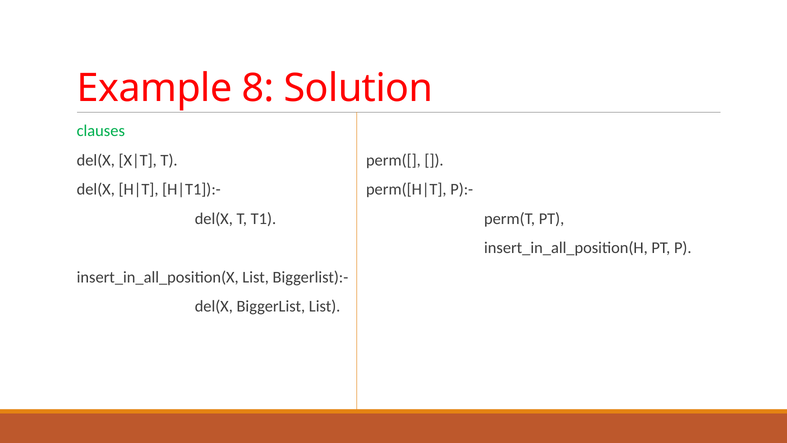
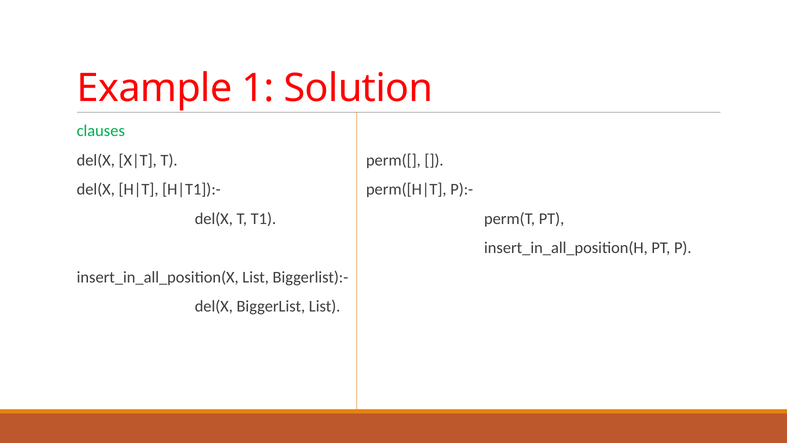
8: 8 -> 1
